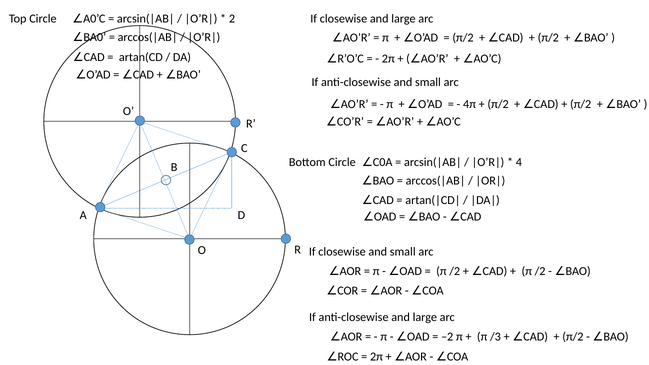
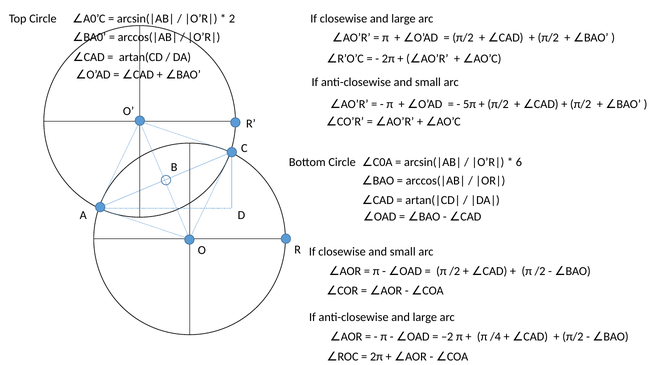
4 at (466, 104): 4 -> 5
4 at (519, 162): 4 -> 6
/3: /3 -> /4
